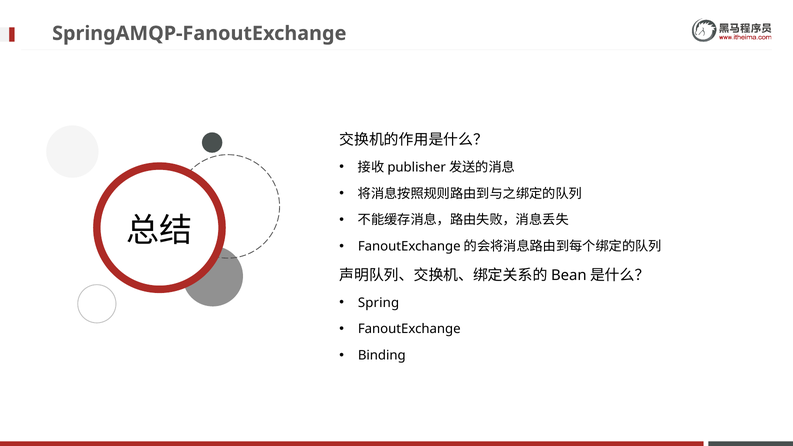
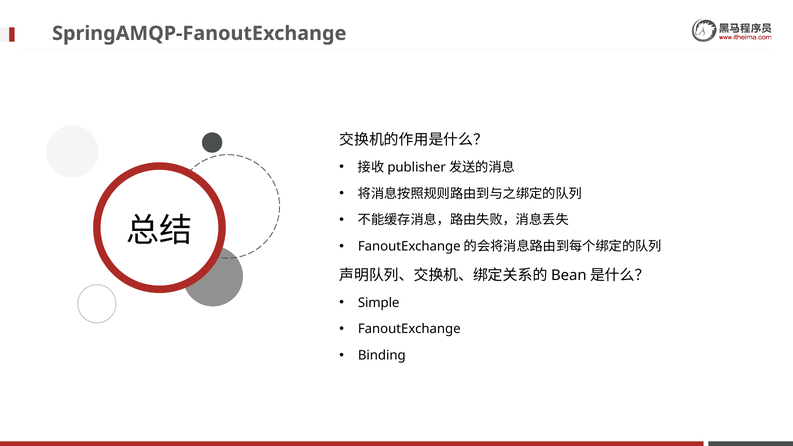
Spring: Spring -> Simple
